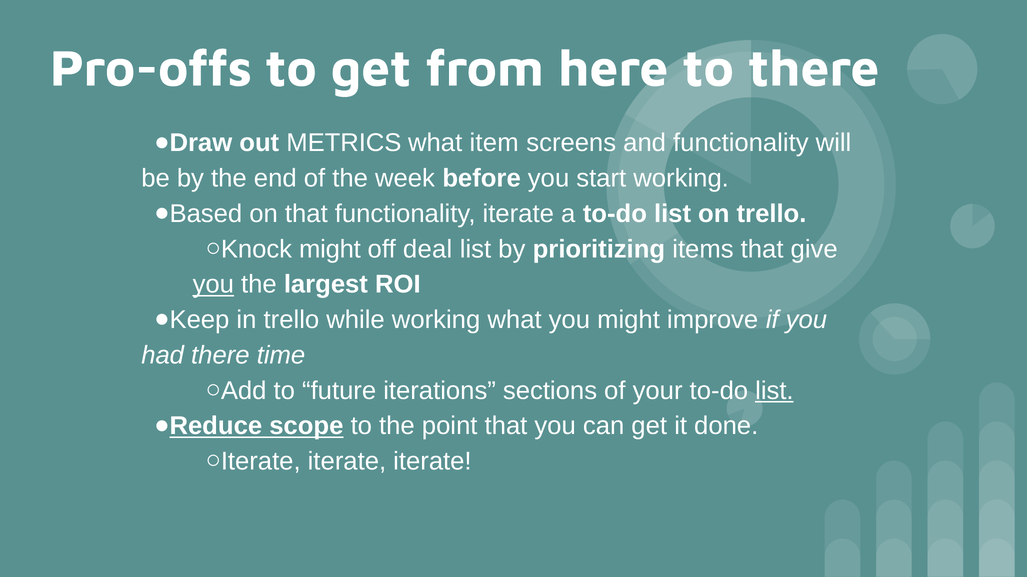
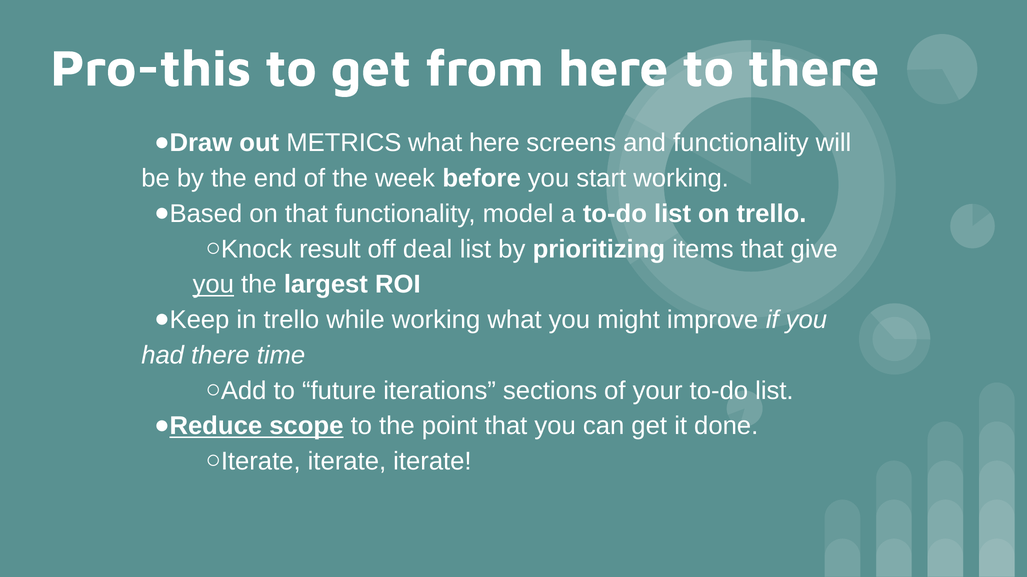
Pro-offs: Pro-offs -> Pro-this
what item: item -> here
functionality iterate: iterate -> model
might at (330, 249): might -> result
list at (774, 391) underline: present -> none
